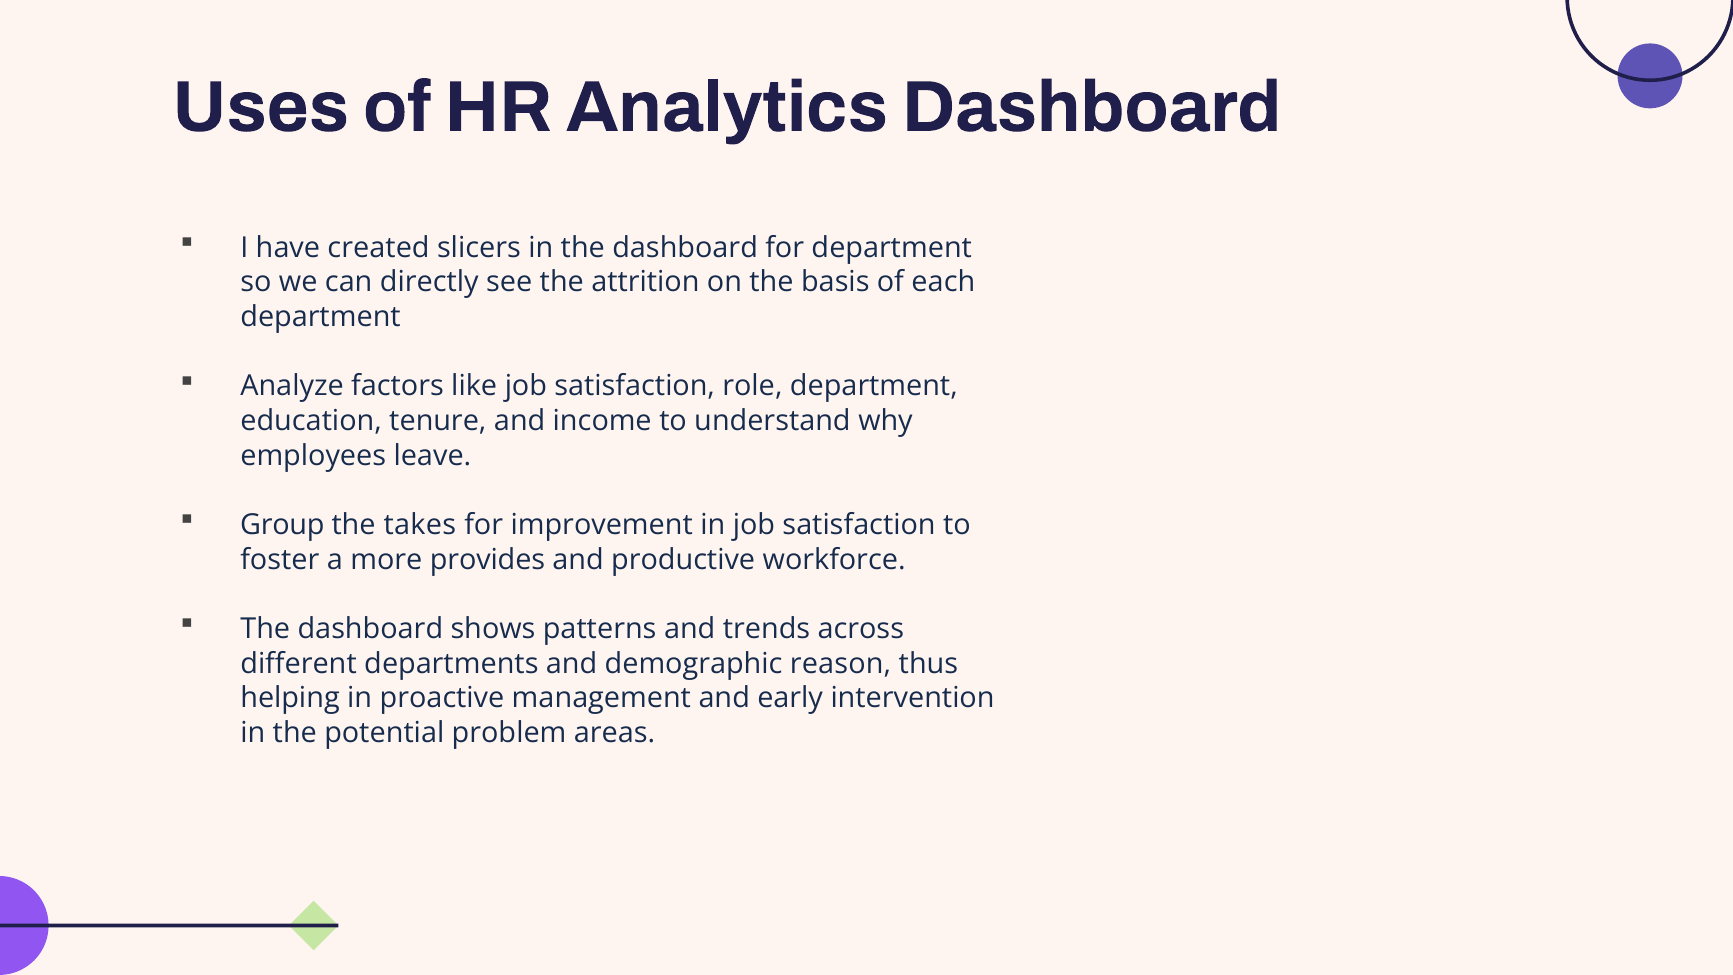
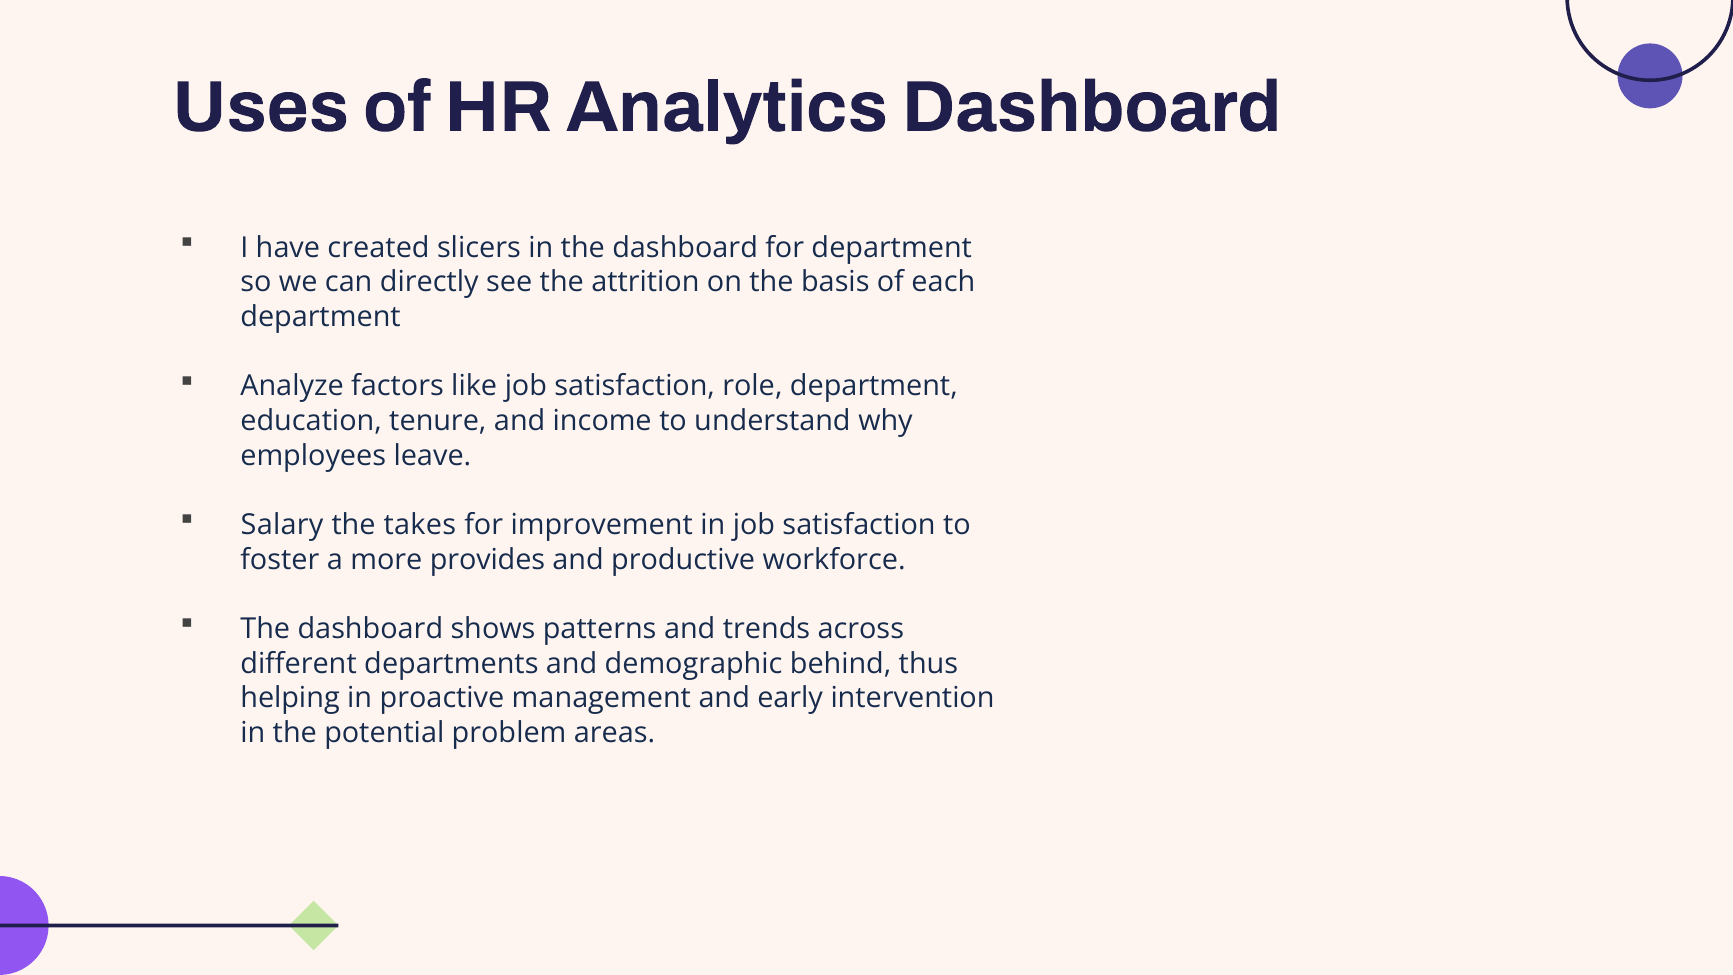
Group: Group -> Salary
reason: reason -> behind
